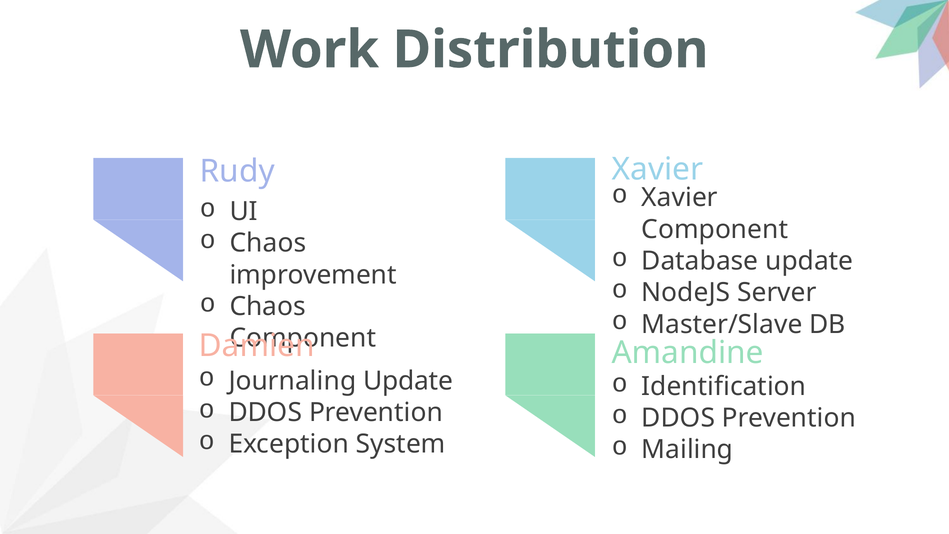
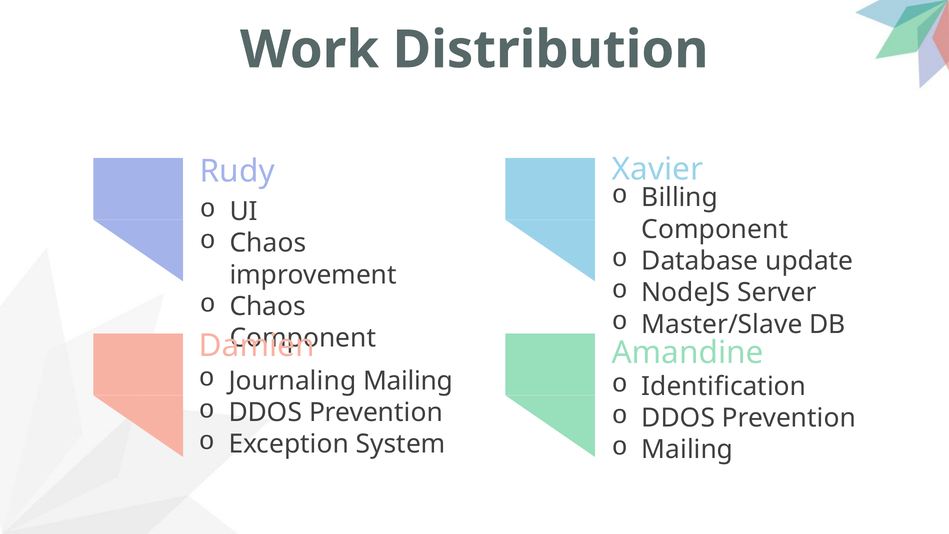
Xavier at (680, 198): Xavier -> Billing
Journaling Update: Update -> Mailing
